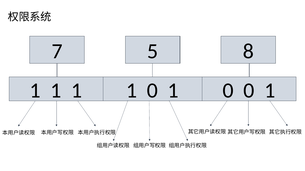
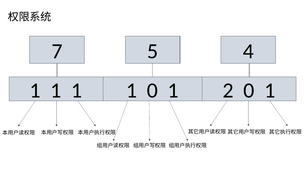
8: 8 -> 4
0 1 0: 0 -> 2
